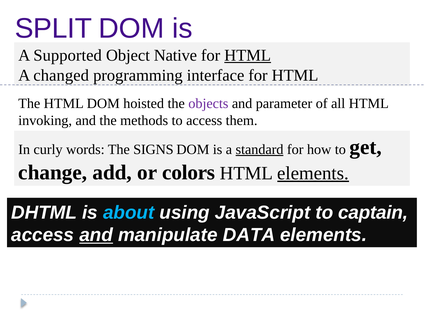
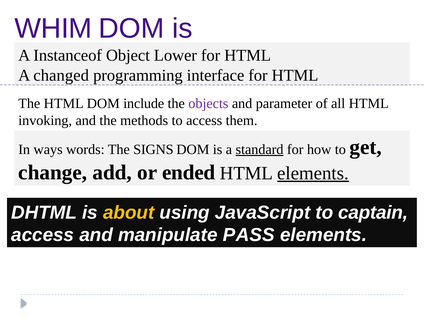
SPLIT: SPLIT -> WHIM
Supported: Supported -> Instanceof
Native: Native -> Lower
HTML at (248, 56) underline: present -> none
hoisted: hoisted -> include
curly: curly -> ways
colors: colors -> ended
about colour: light blue -> yellow
and at (96, 235) underline: present -> none
DATA: DATA -> PASS
